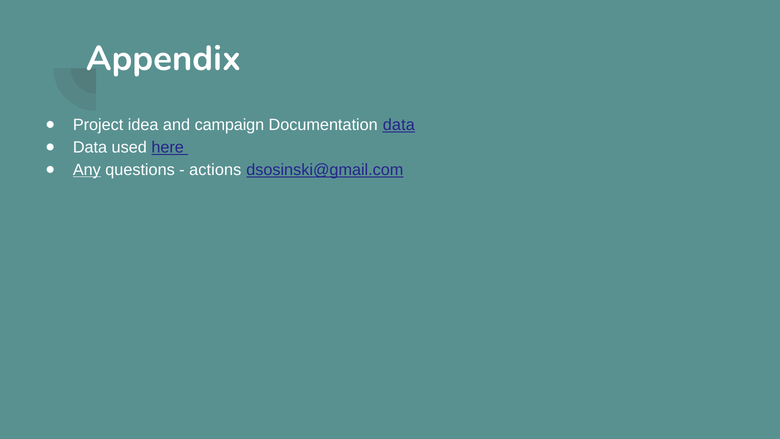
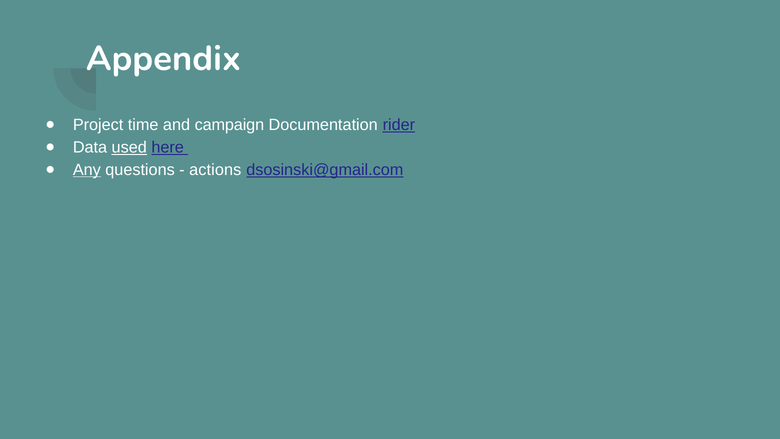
idea: idea -> time
Documentation data: data -> rider
used underline: none -> present
